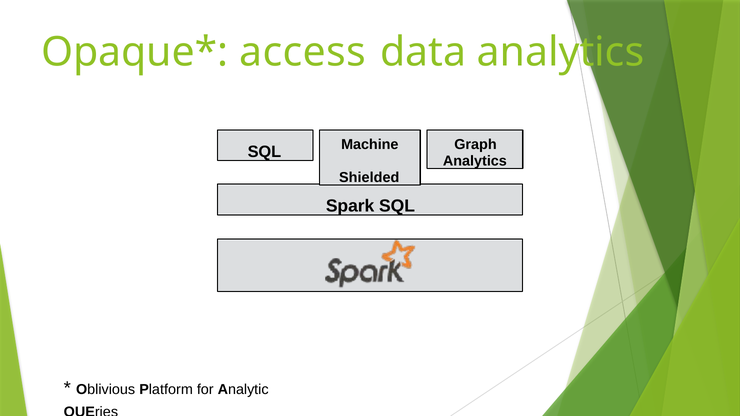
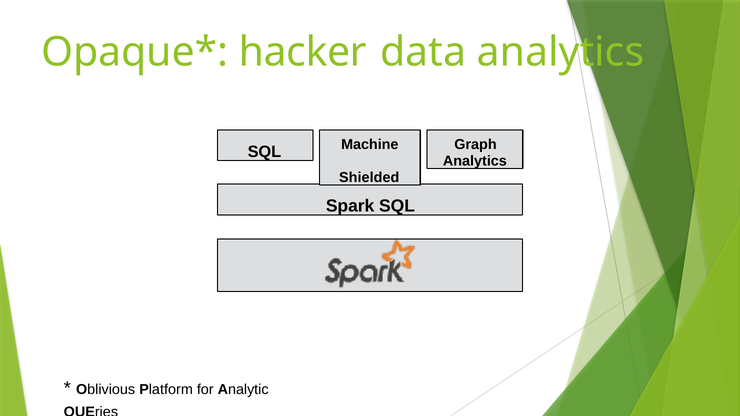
access: access -> hacker
